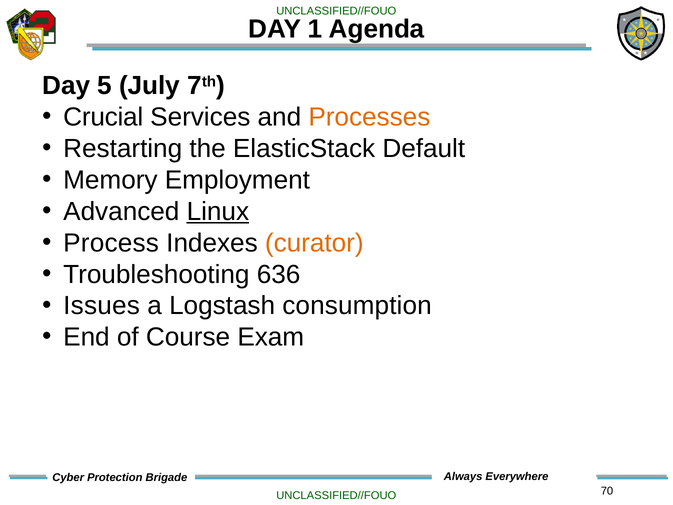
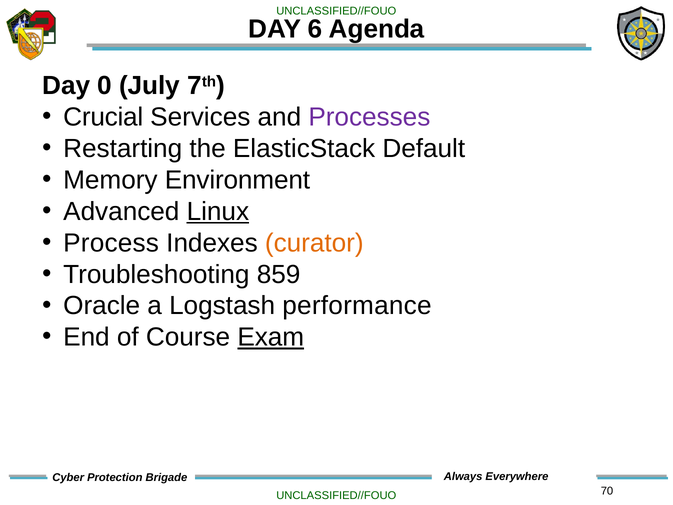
1: 1 -> 6
5: 5 -> 0
Processes colour: orange -> purple
Employment: Employment -> Environment
636: 636 -> 859
Issues: Issues -> Oracle
consumption: consumption -> performance
Exam underline: none -> present
